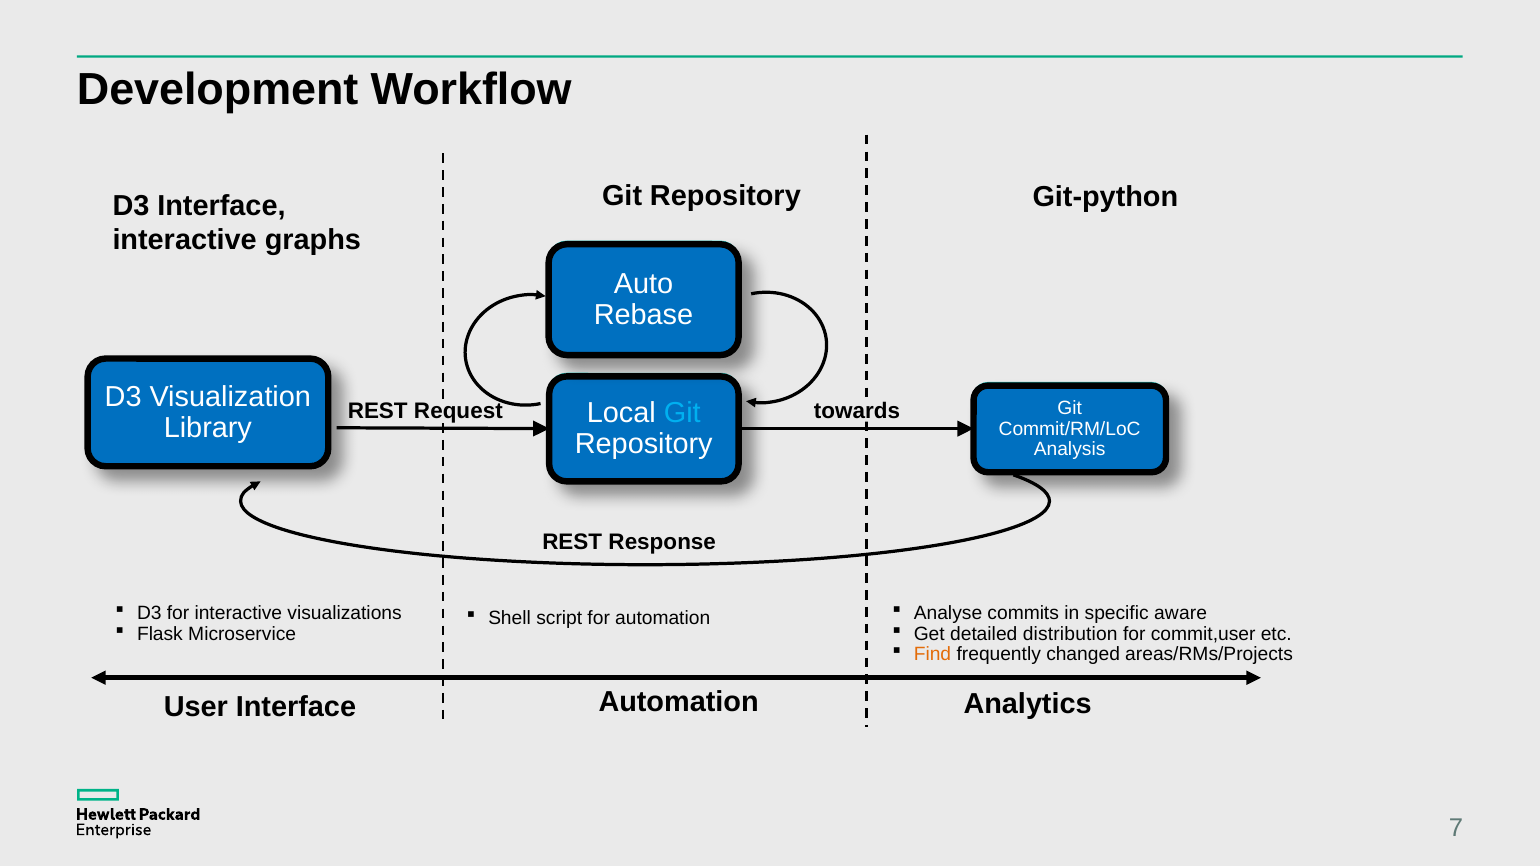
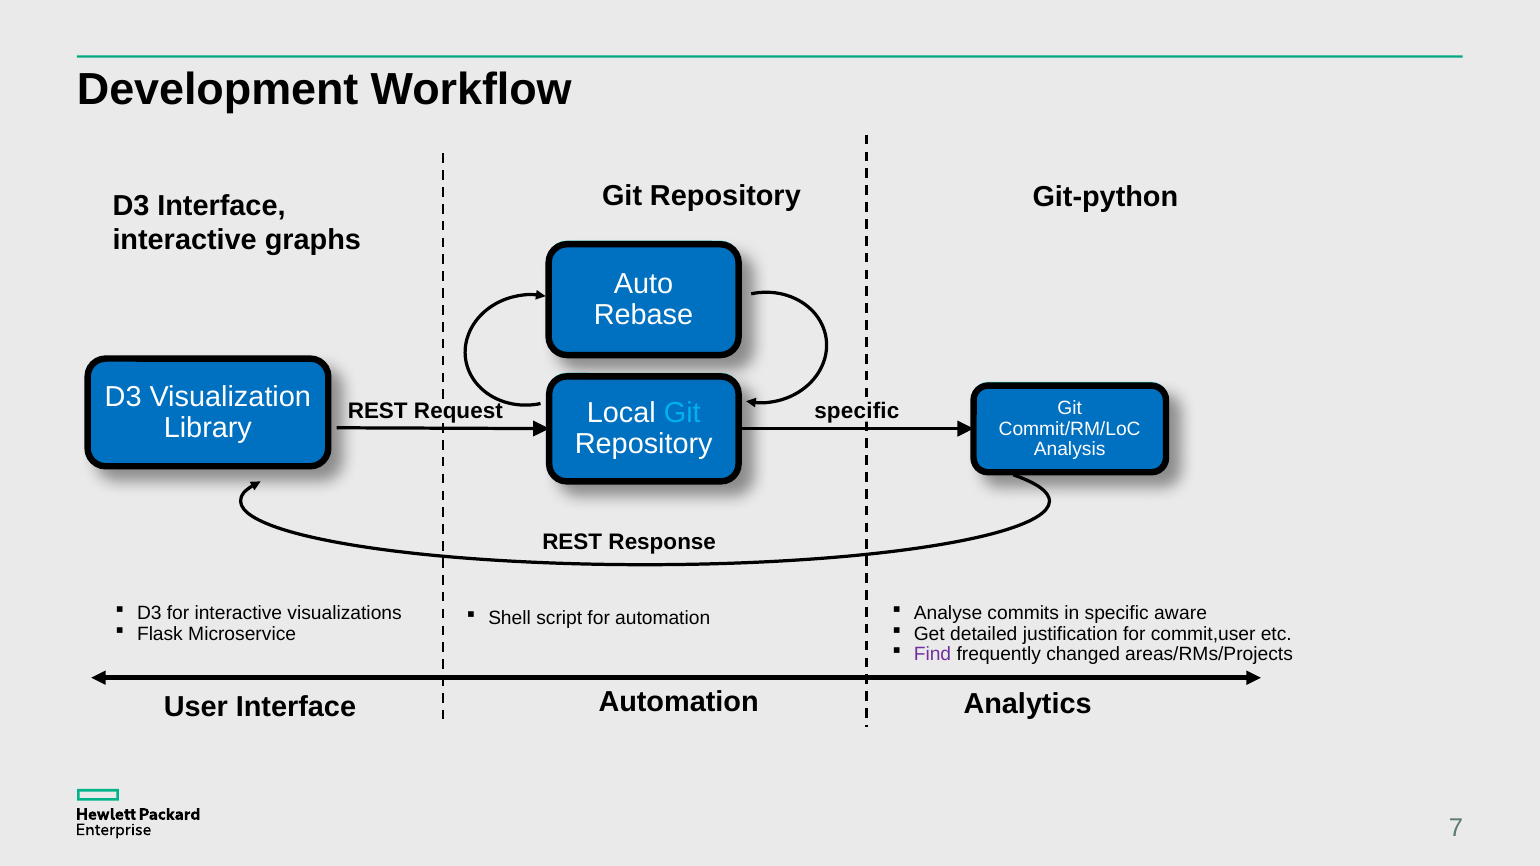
towards at (857, 411): towards -> specific
distribution: distribution -> justification
Find colour: orange -> purple
